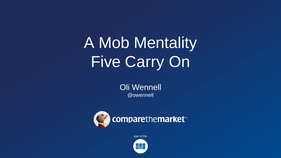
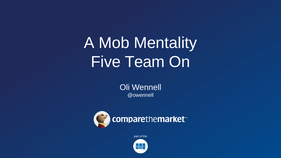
Carry: Carry -> Team
